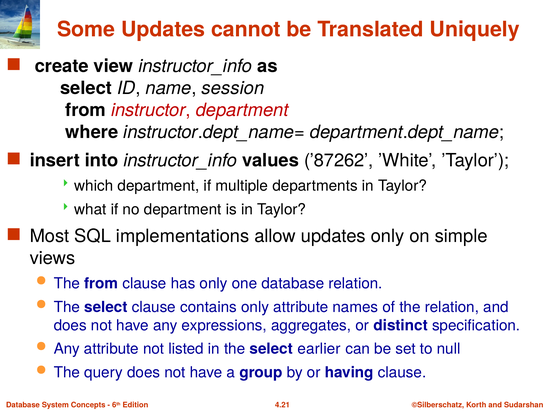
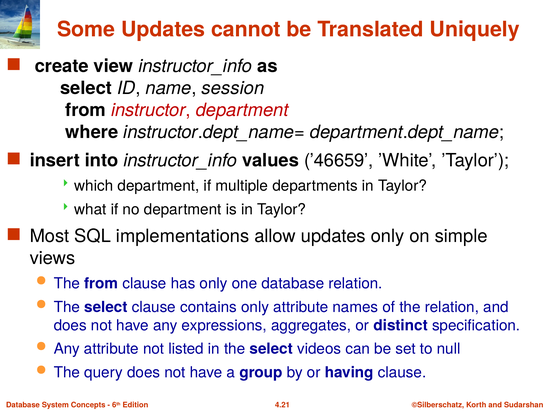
’87262: ’87262 -> ’46659
earlier: earlier -> videos
